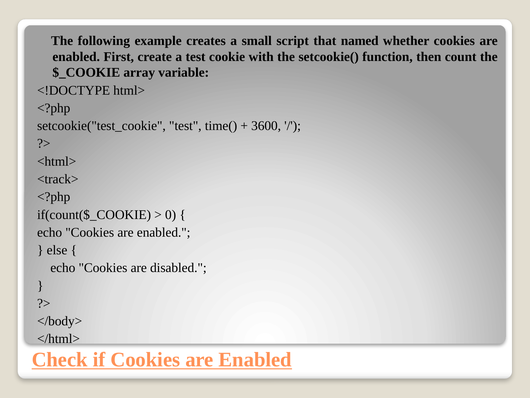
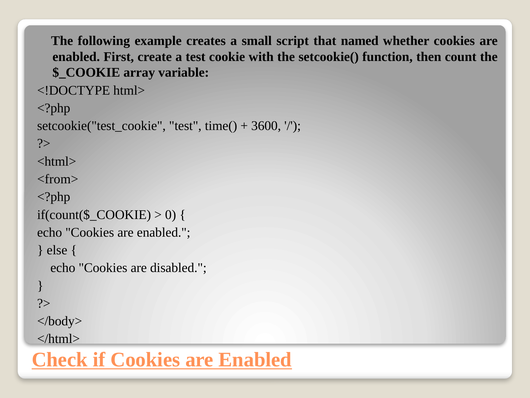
<track>: <track> -> <from>
